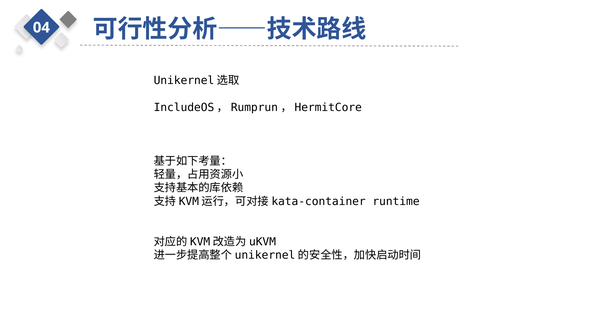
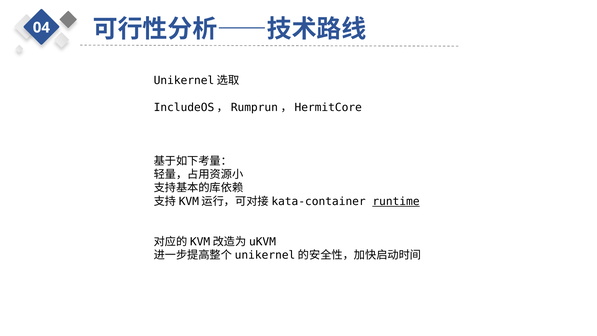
runtime underline: none -> present
